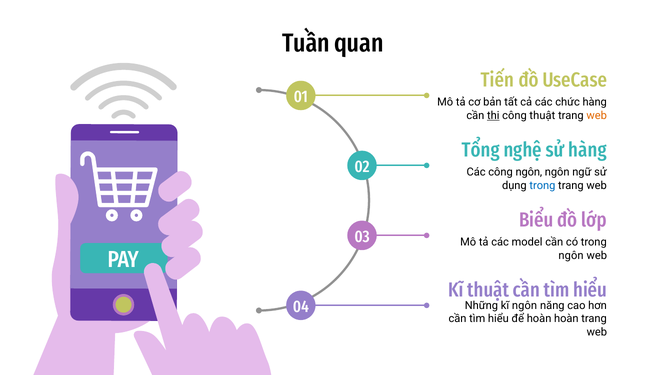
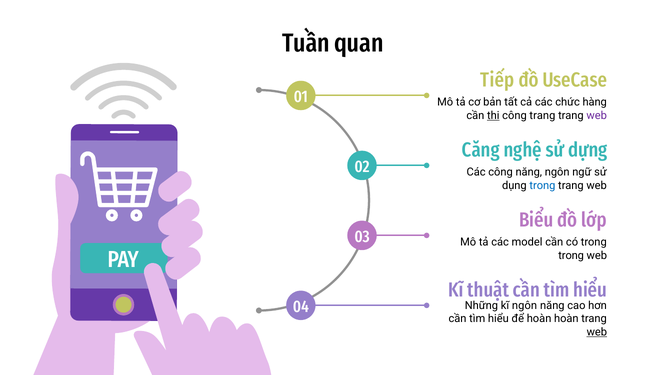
Tiến: Tiến -> Tiếp
công thuật: thuật -> trang
web at (597, 115) colour: orange -> purple
Tổng: Tổng -> Căng
sử hàng: hàng -> dựng
công ngôn: ngôn -> năng
ngôn at (571, 255): ngôn -> trong
web at (597, 332) underline: none -> present
